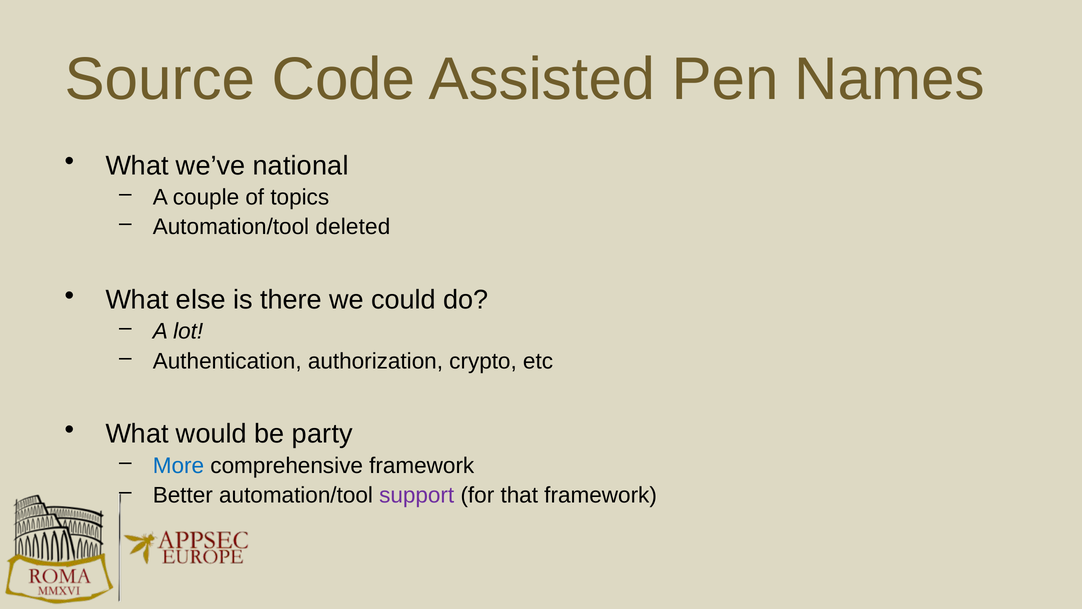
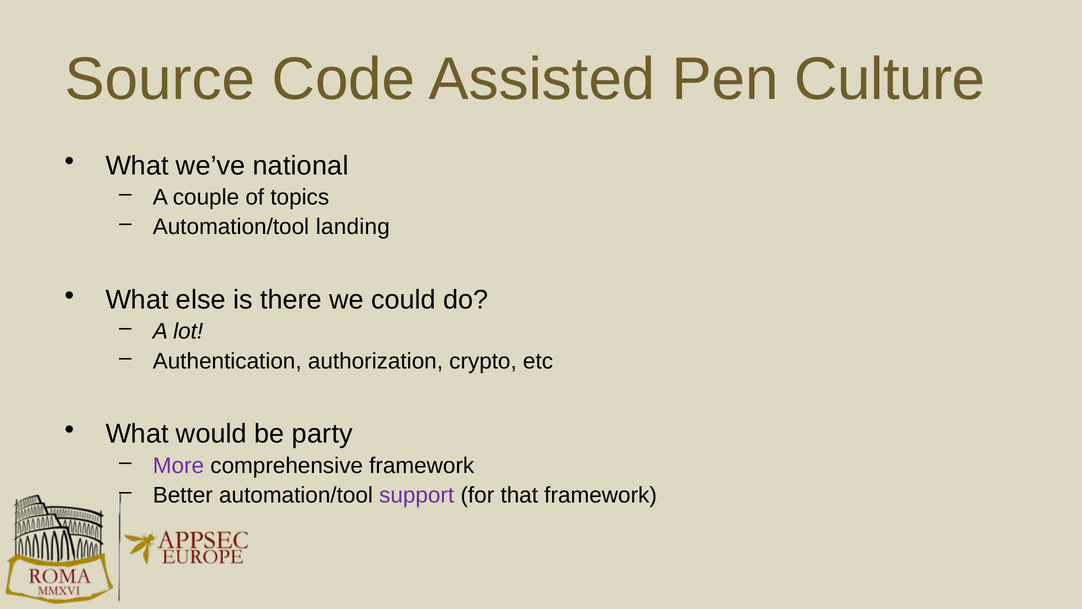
Names: Names -> Culture
deleted: deleted -> landing
More colour: blue -> purple
